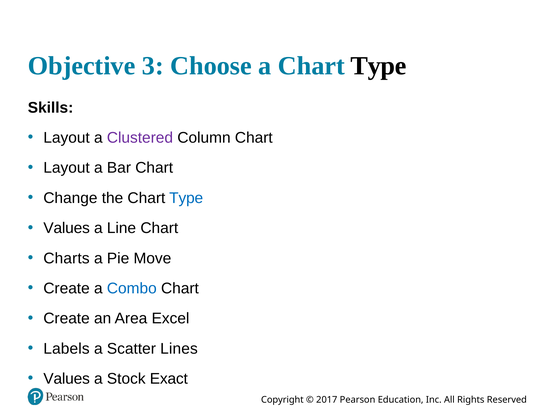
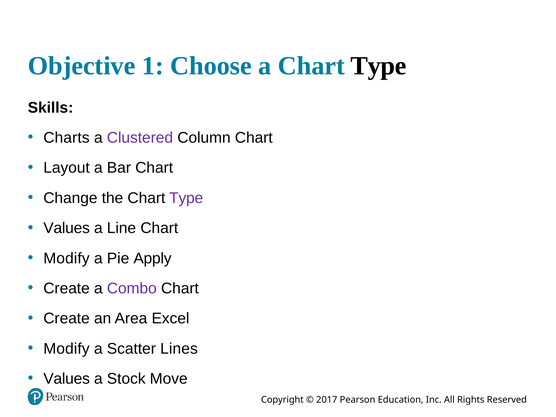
3: 3 -> 1
Layout at (67, 138): Layout -> Charts
Type at (186, 198) colour: blue -> purple
Charts at (66, 258): Charts -> Modify
Move: Move -> Apply
Combo colour: blue -> purple
Labels at (66, 349): Labels -> Modify
Exact: Exact -> Move
